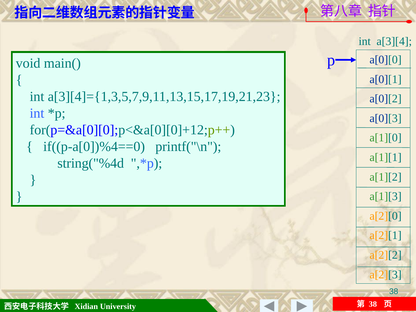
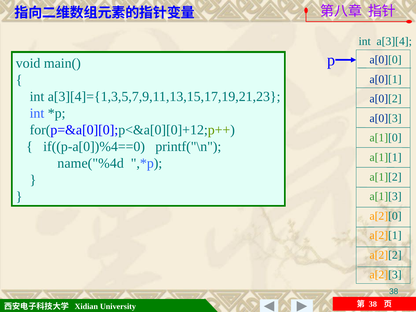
string("%4d: string("%4d -> name("%4d
